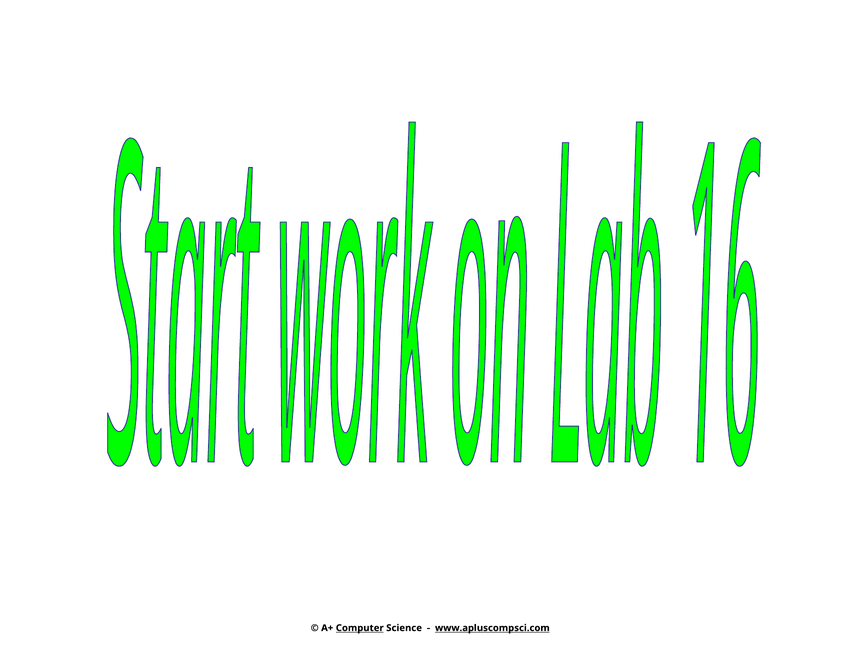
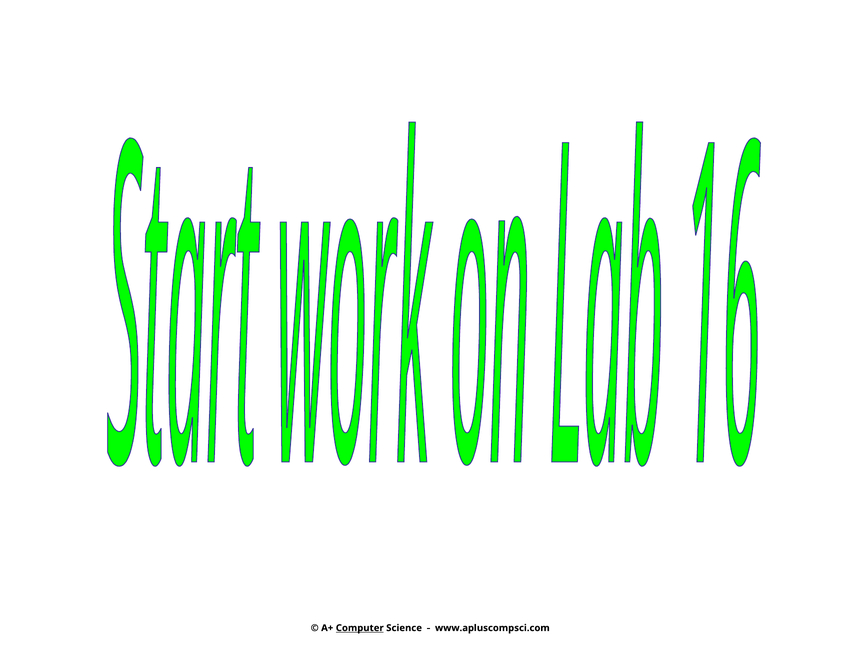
www.apluscompsci.com underline: present -> none
